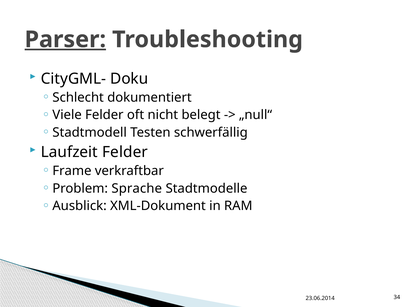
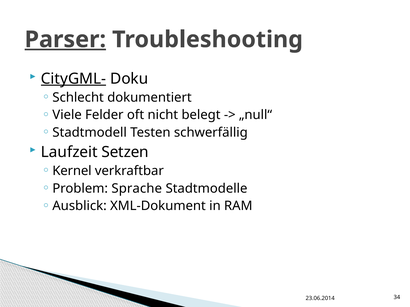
CityGML- underline: none -> present
Laufzeit Felder: Felder -> Setzen
Frame: Frame -> Kernel
